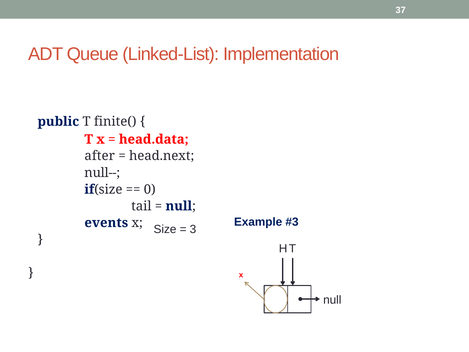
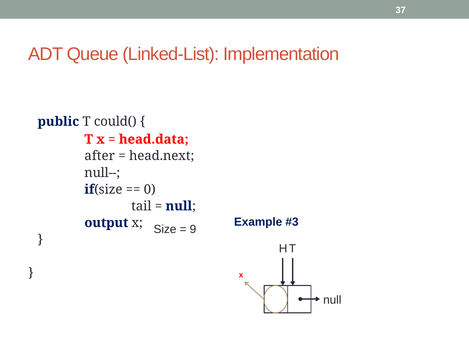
finite(: finite( -> could(
events: events -> output
3: 3 -> 9
